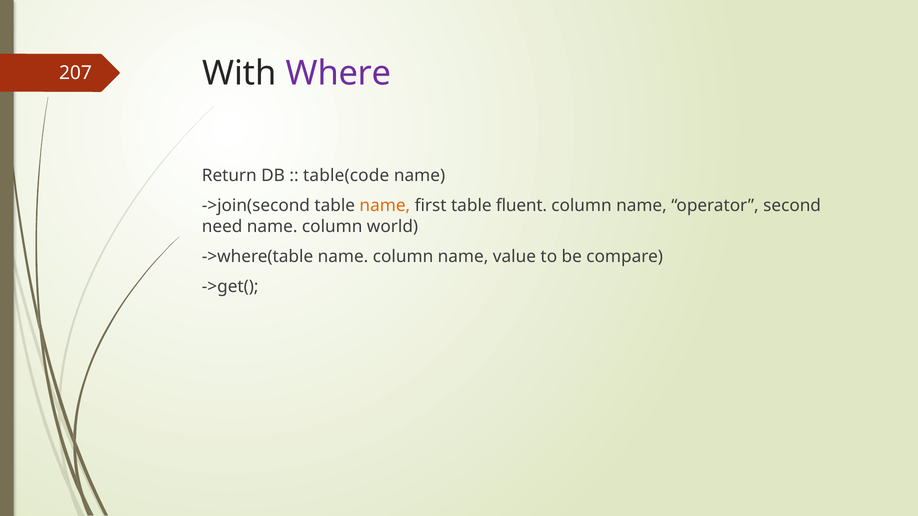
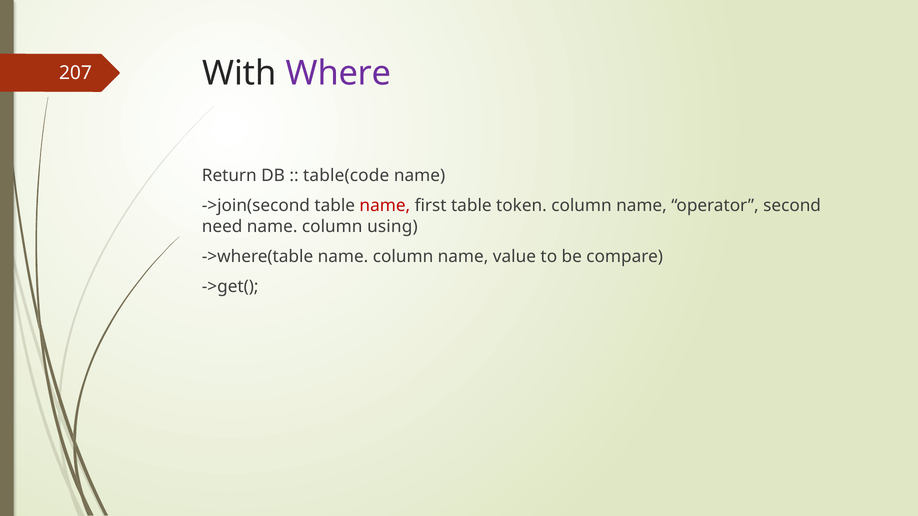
name at (385, 206) colour: orange -> red
fluent: fluent -> token
world: world -> using
